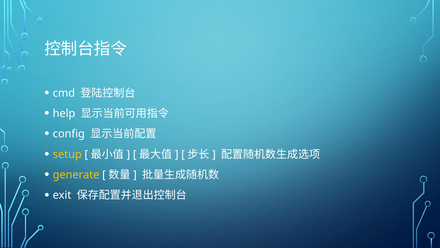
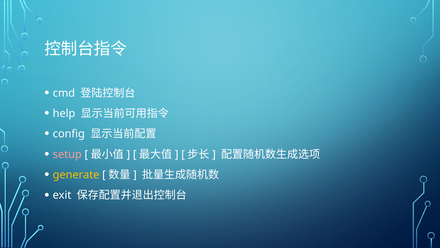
setup colour: yellow -> pink
